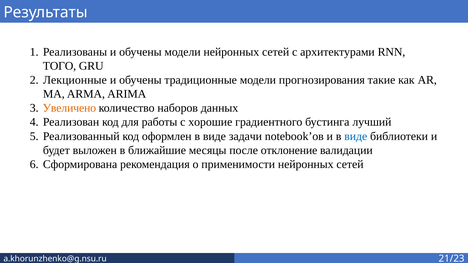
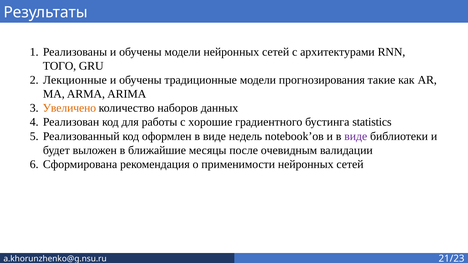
лучший: лучший -> statistics
задачи: задачи -> недель
виде at (356, 136) colour: blue -> purple
отклонение: отклонение -> очевидным
